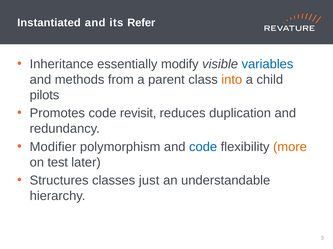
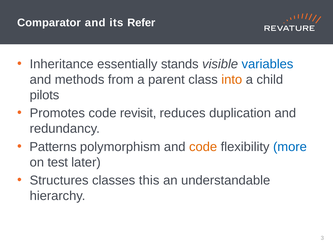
Instantiated: Instantiated -> Comparator
modify: modify -> stands
Modifier: Modifier -> Patterns
code at (203, 147) colour: blue -> orange
more colour: orange -> blue
just: just -> this
